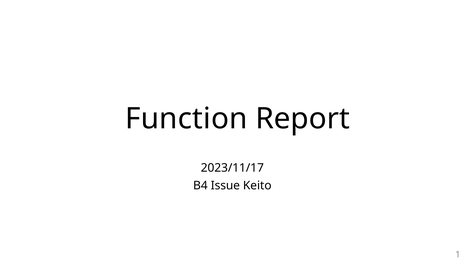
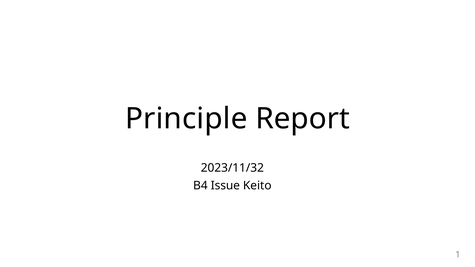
Function: Function -> Principle
2023/11/17: 2023/11/17 -> 2023/11/32
